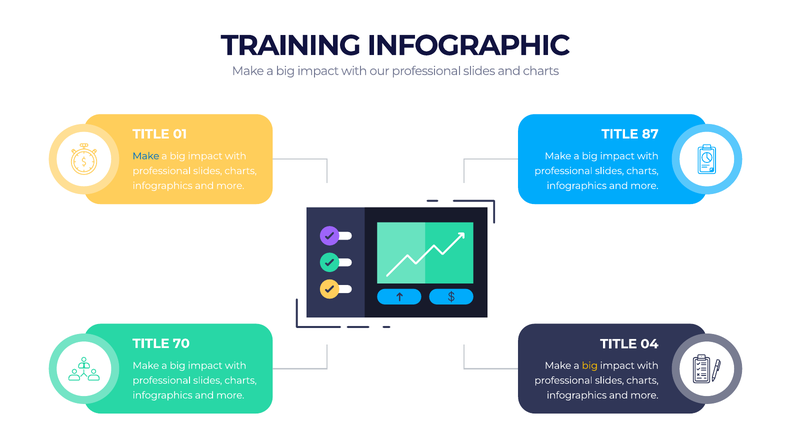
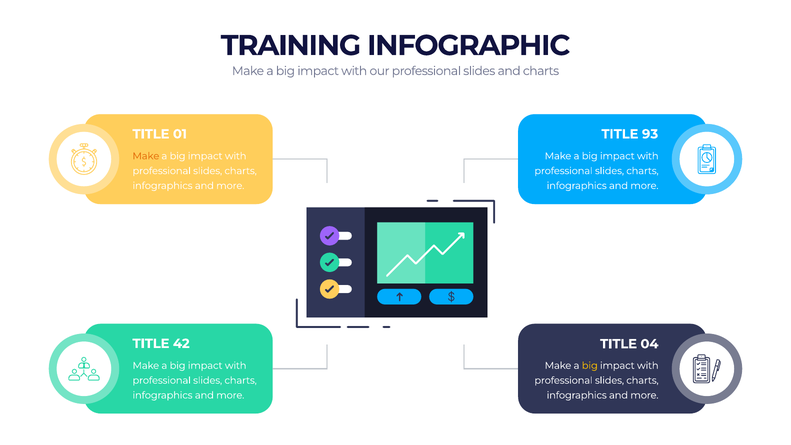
87: 87 -> 93
Make at (146, 156) colour: blue -> orange
70: 70 -> 42
